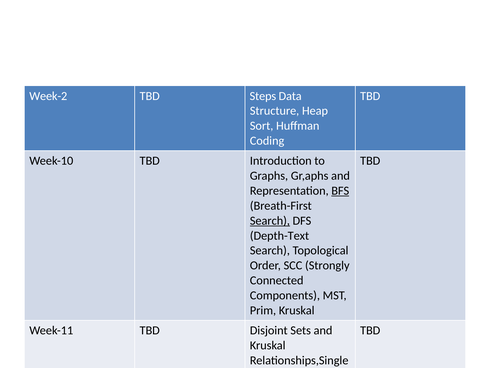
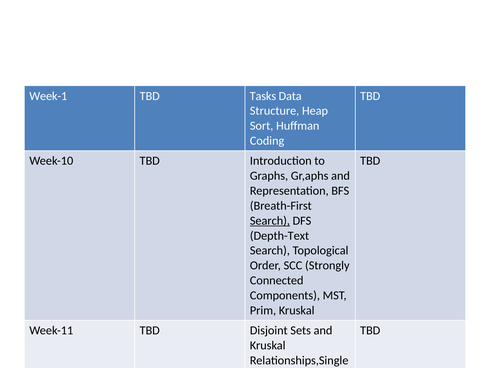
Week-2: Week-2 -> Week-1
Steps: Steps -> Tasks
BFS underline: present -> none
